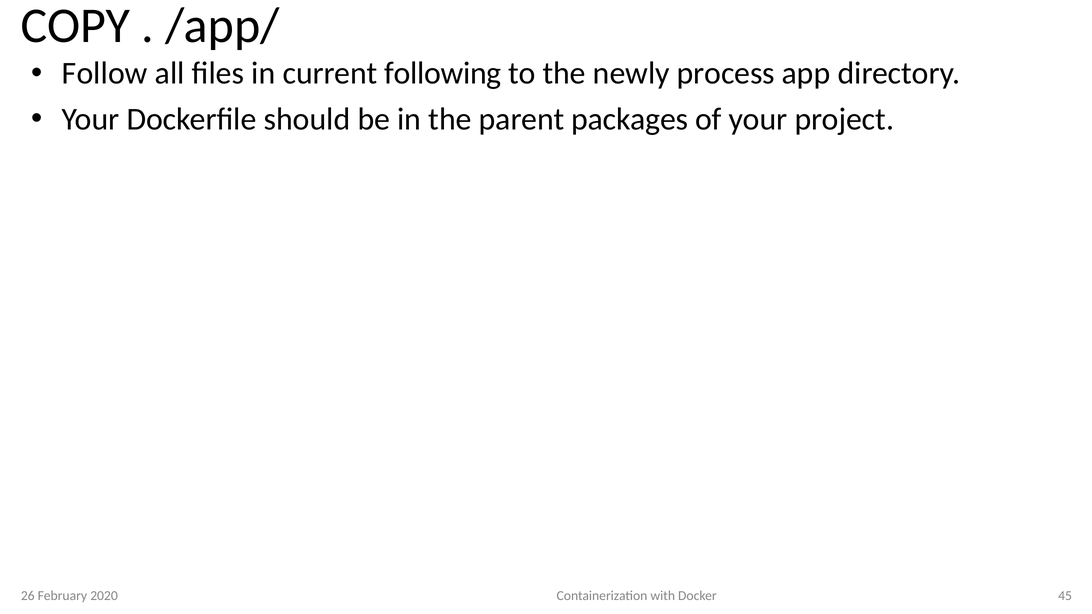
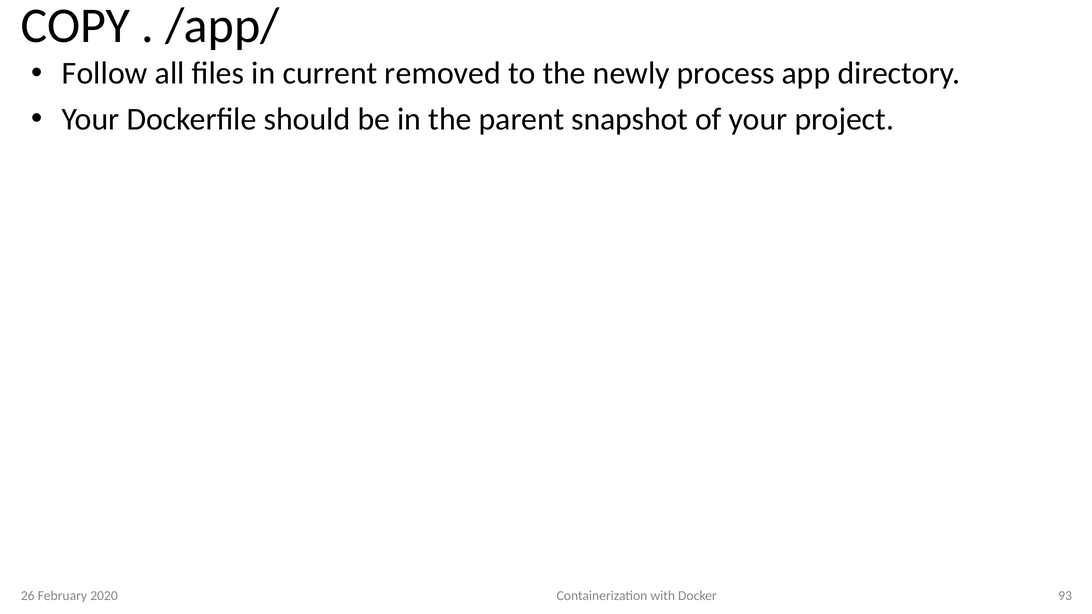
following: following -> removed
packages: packages -> snapshot
45: 45 -> 93
